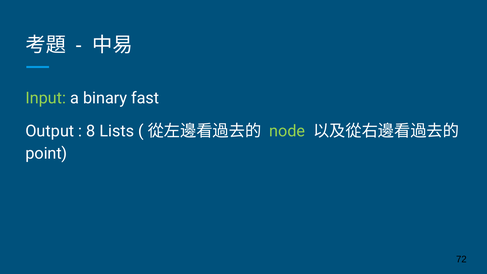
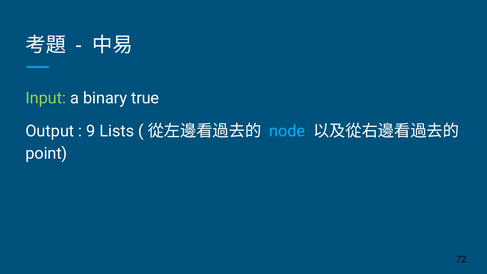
fast: fast -> true
8: 8 -> 9
node colour: light green -> light blue
